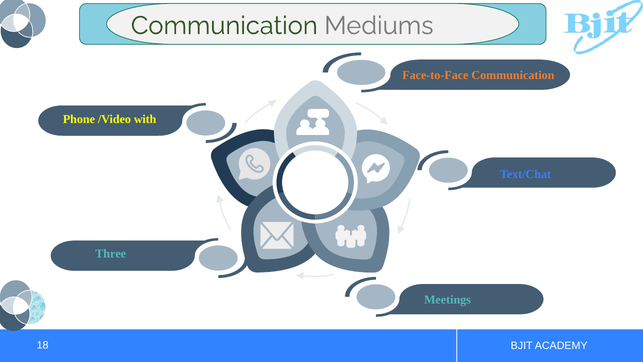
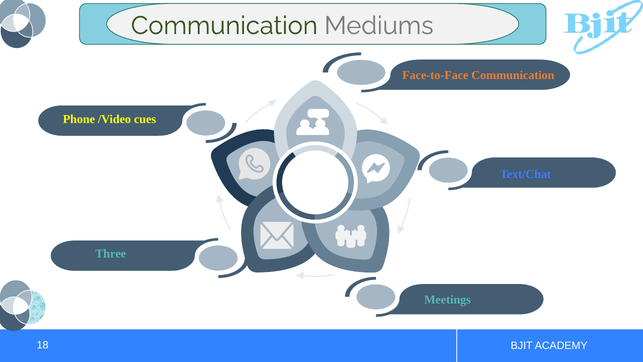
with: with -> cues
